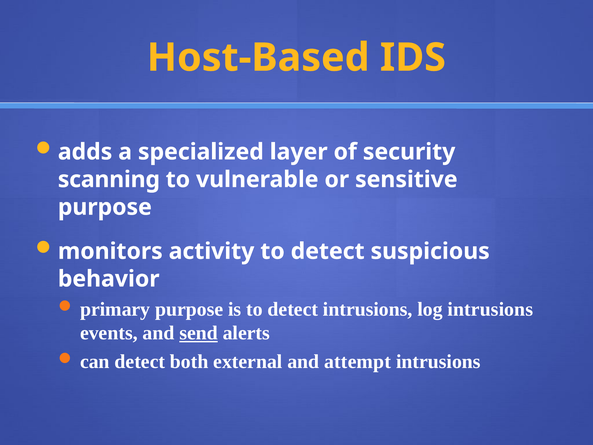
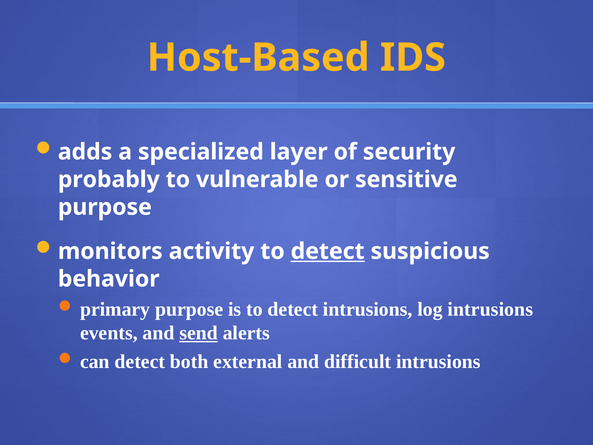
scanning: scanning -> probably
detect at (328, 251) underline: none -> present
attempt: attempt -> difficult
